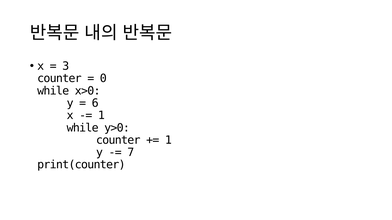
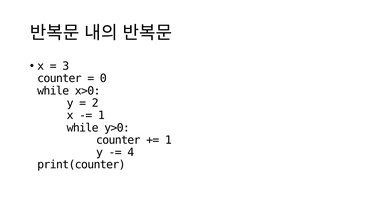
6: 6 -> 2
7: 7 -> 4
